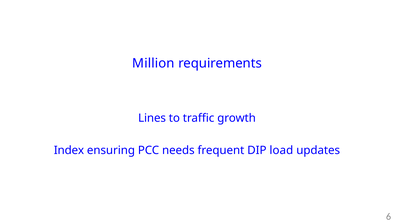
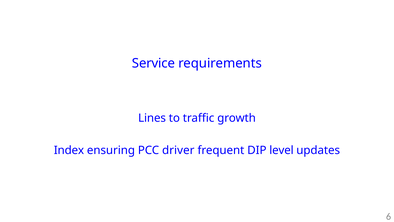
Million: Million -> Service
needs: needs -> driver
load: load -> level
